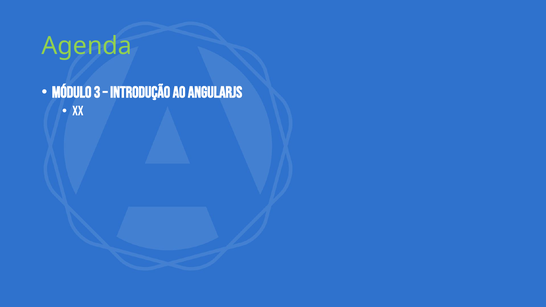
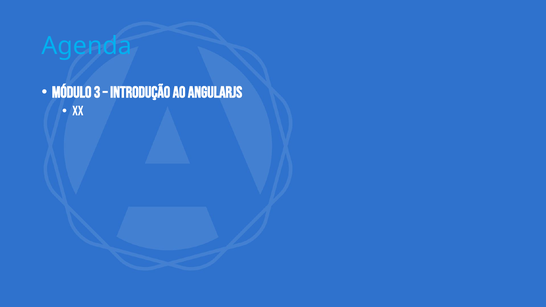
Agenda colour: light green -> light blue
